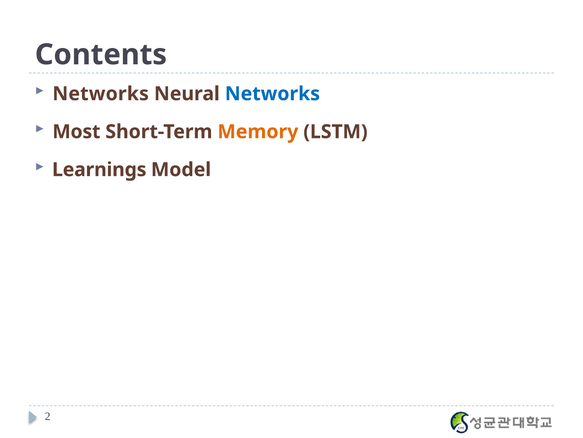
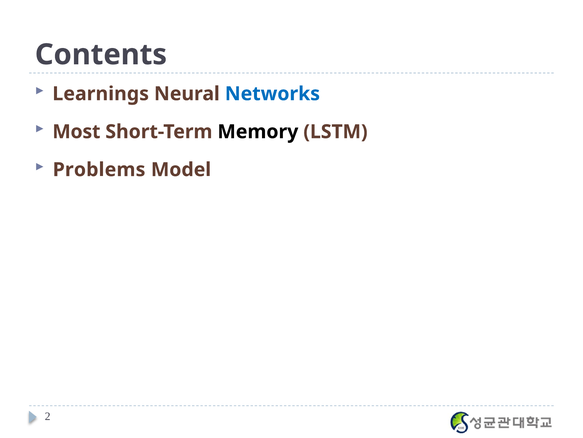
Networks at (101, 94): Networks -> Learnings
Memory colour: orange -> black
Learnings: Learnings -> Problems
